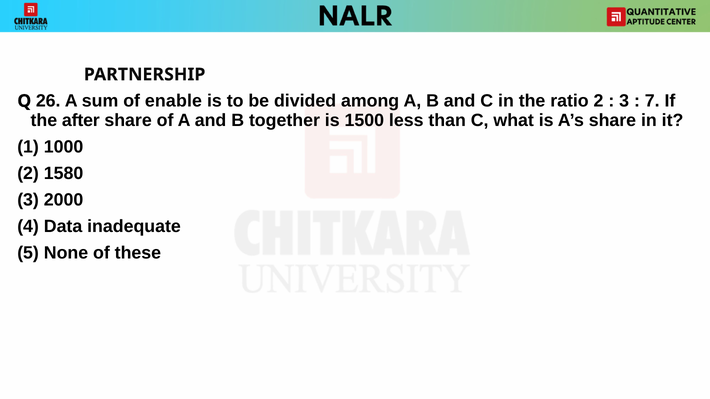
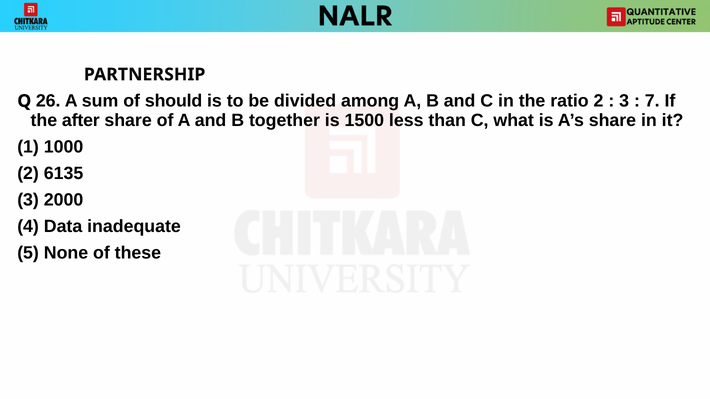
enable: enable -> should
1580: 1580 -> 6135
